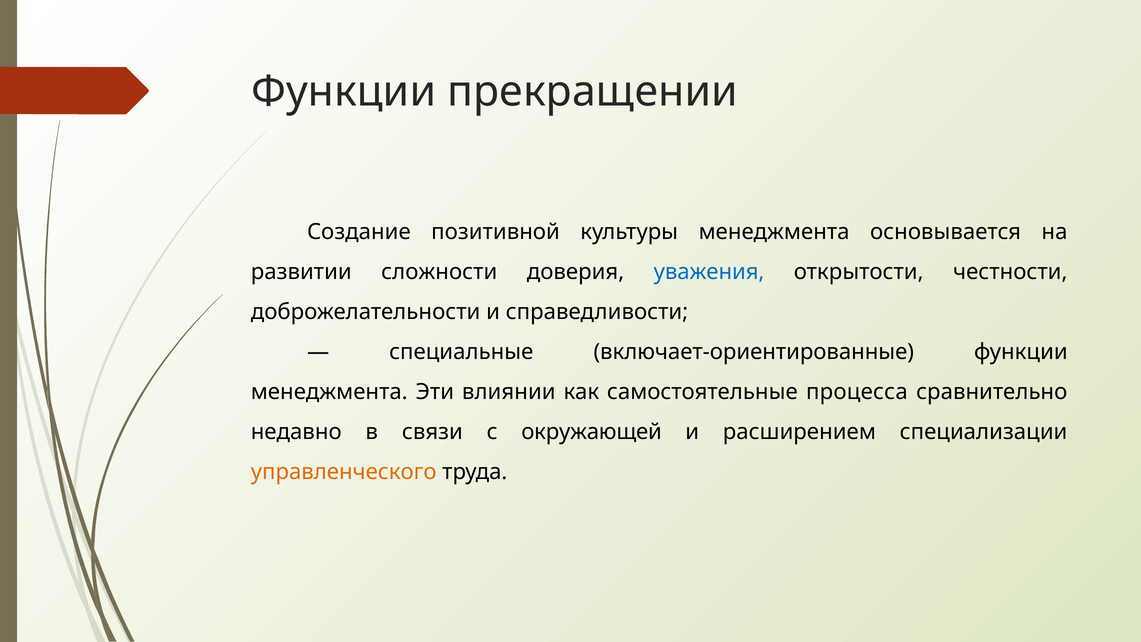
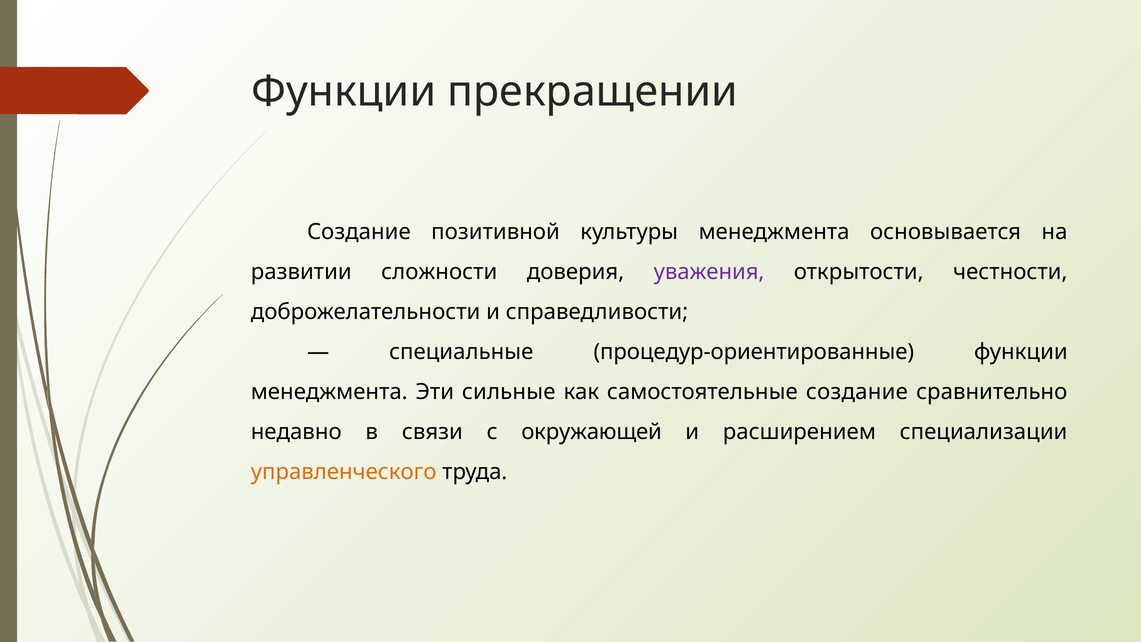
уважения colour: blue -> purple
включает-ориентированные: включает-ориентированные -> процедур-ориентированные
влиянии: влиянии -> сильные
самостоятельные процесса: процесса -> создание
